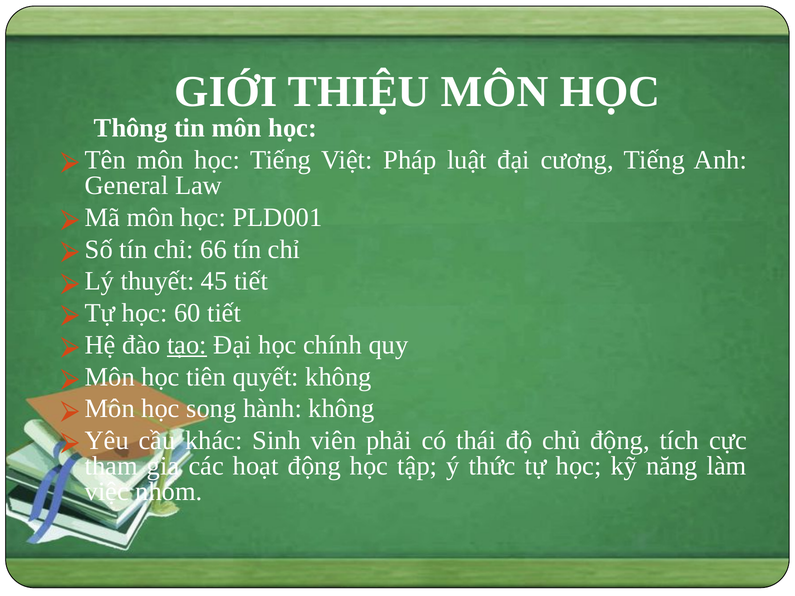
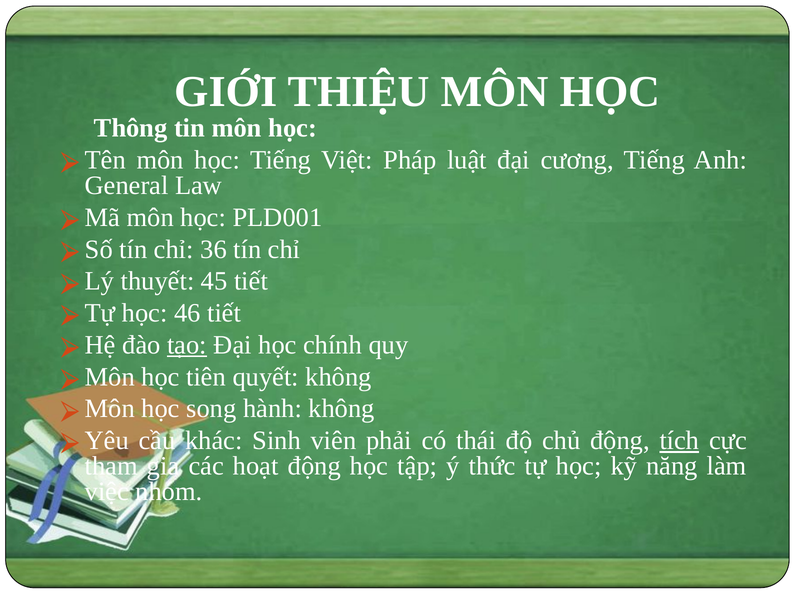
66: 66 -> 36
60: 60 -> 46
tích underline: none -> present
